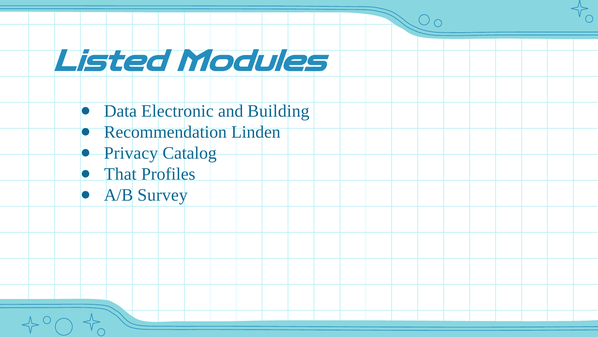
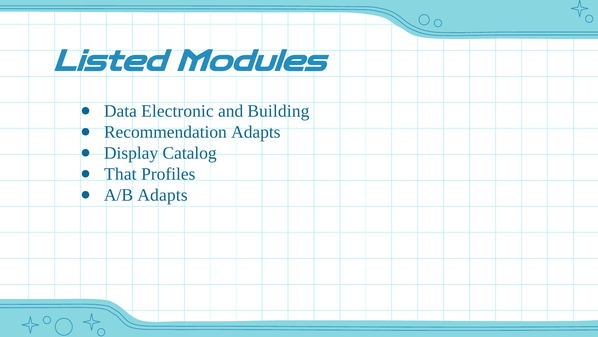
Recommendation Linden: Linden -> Adapts
Privacy: Privacy -> Display
A/B Survey: Survey -> Adapts
